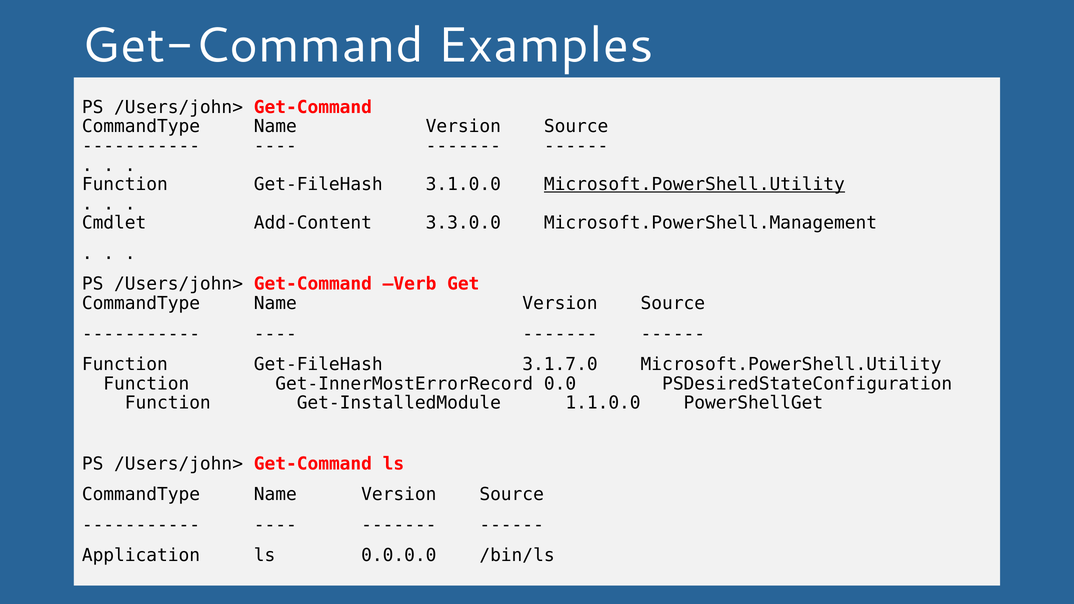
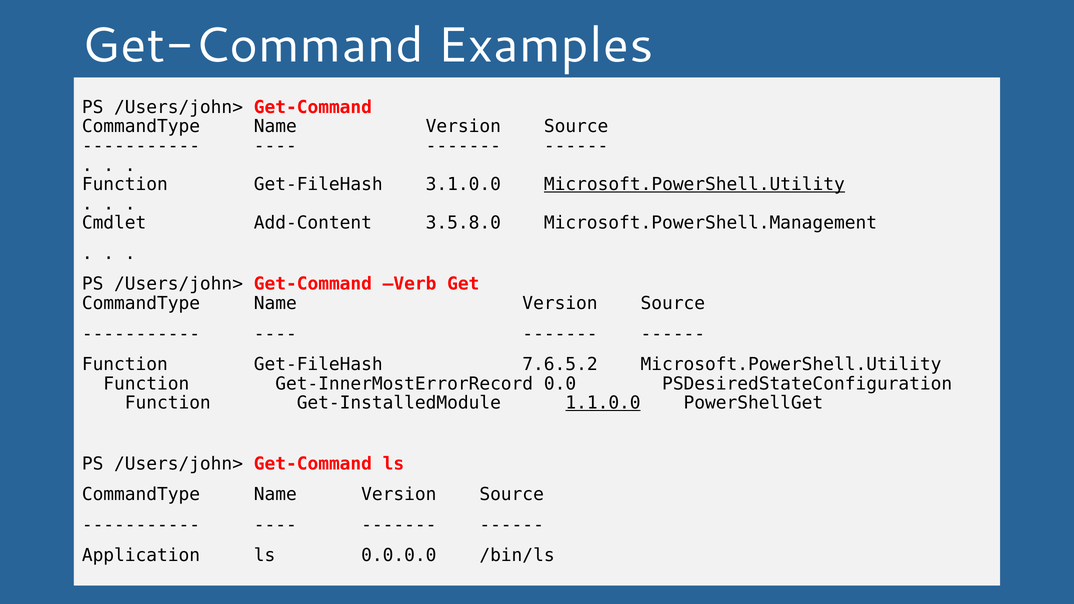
3.3.0.0: 3.3.0.0 -> 3.5.8.0
3.1.7.0: 3.1.7.0 -> 7.6.5.2
1.1.0.0 underline: none -> present
